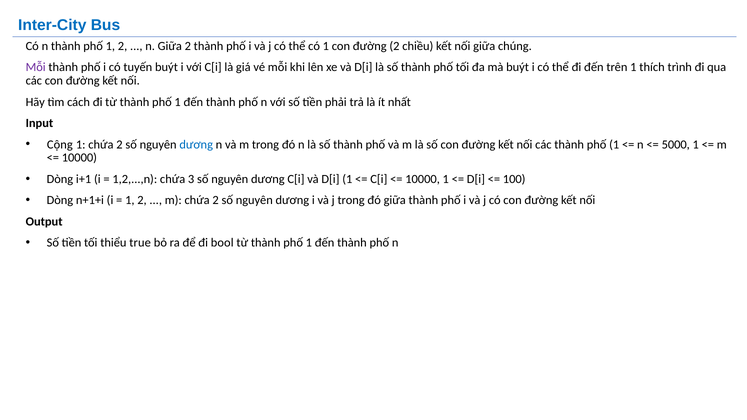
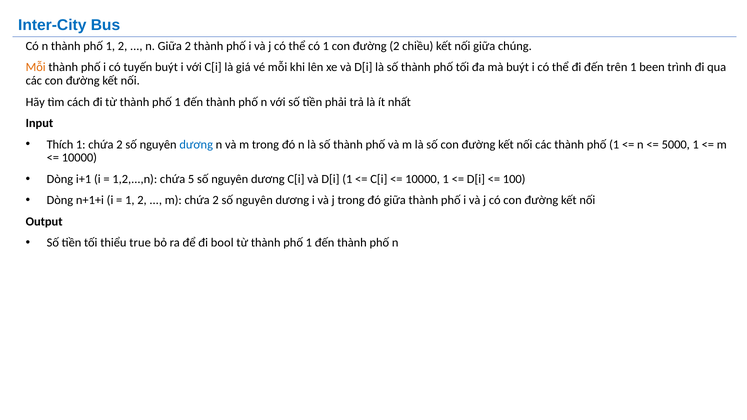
Mỗi at (36, 67) colour: purple -> orange
thích: thích -> been
Cộng: Cộng -> Thích
3: 3 -> 5
